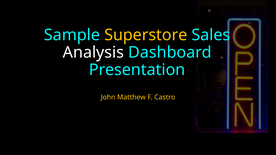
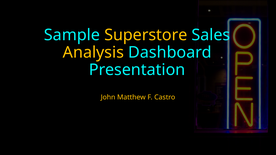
Analysis colour: white -> yellow
